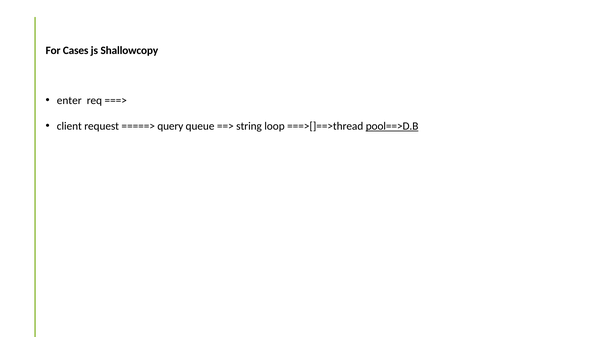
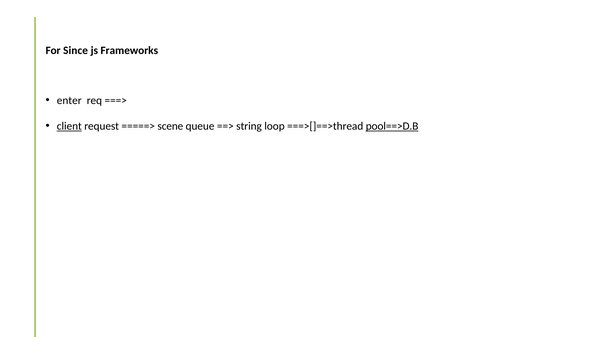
Cases: Cases -> Since
Shallowcopy: Shallowcopy -> Frameworks
client underline: none -> present
query: query -> scene
